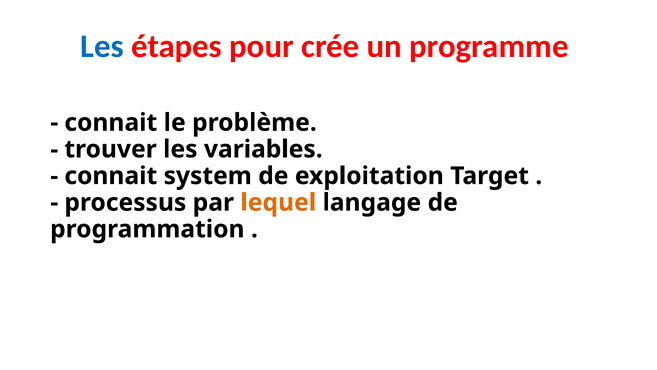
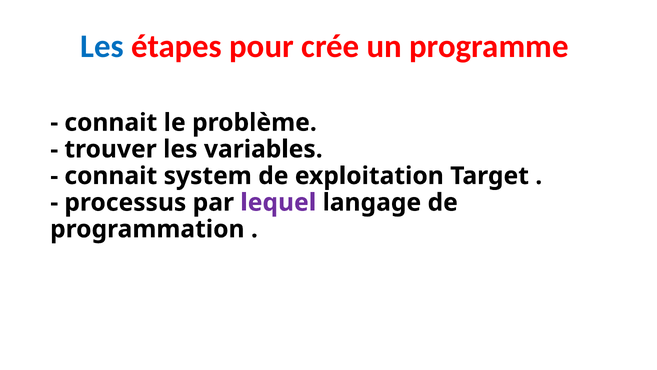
lequel colour: orange -> purple
